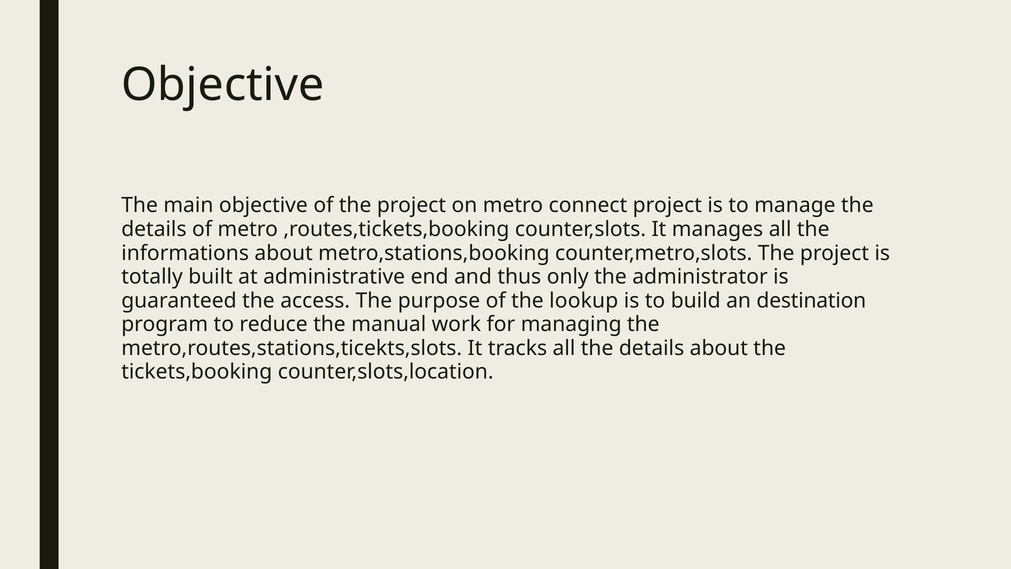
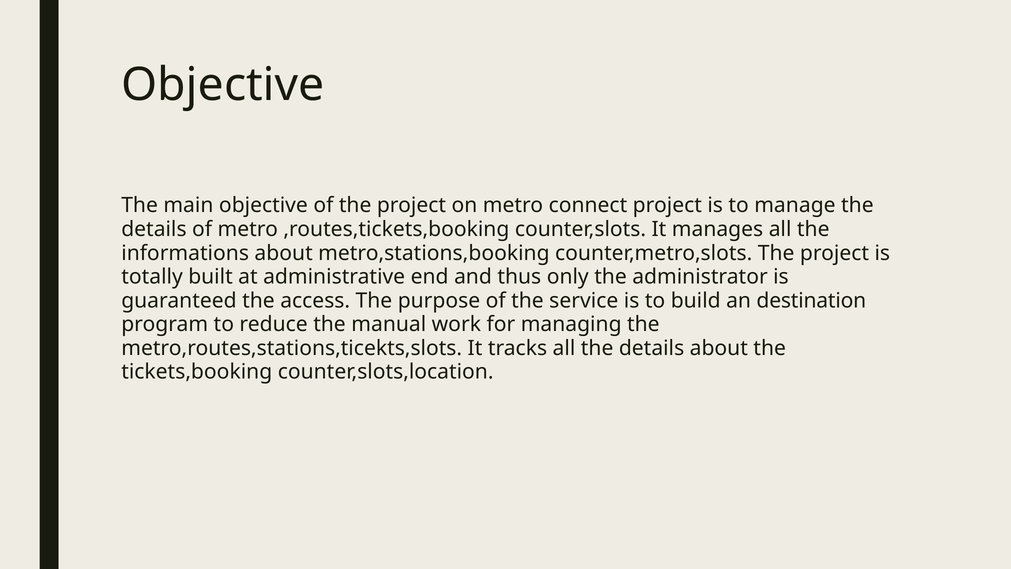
lookup: lookup -> service
